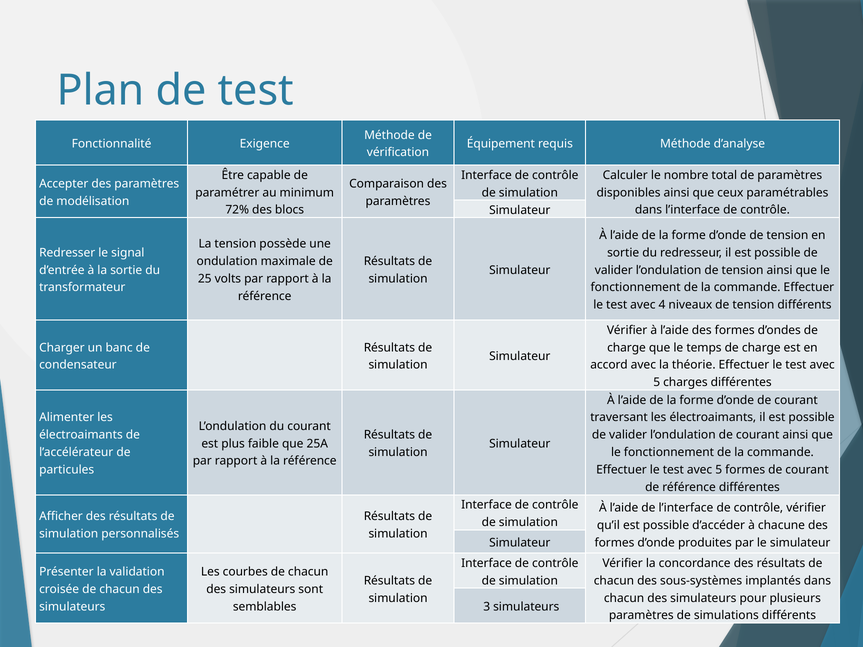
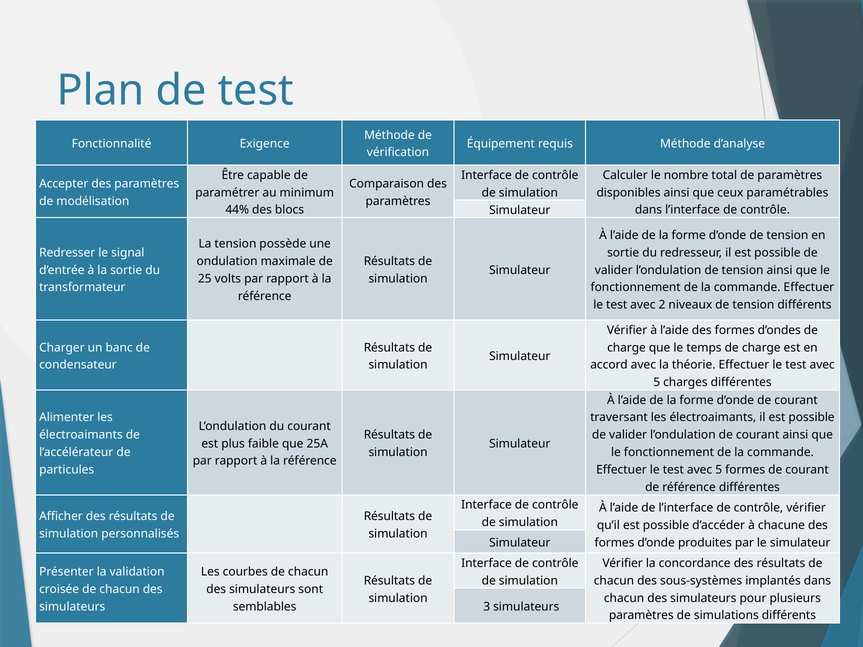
72%: 72% -> 44%
4: 4 -> 2
